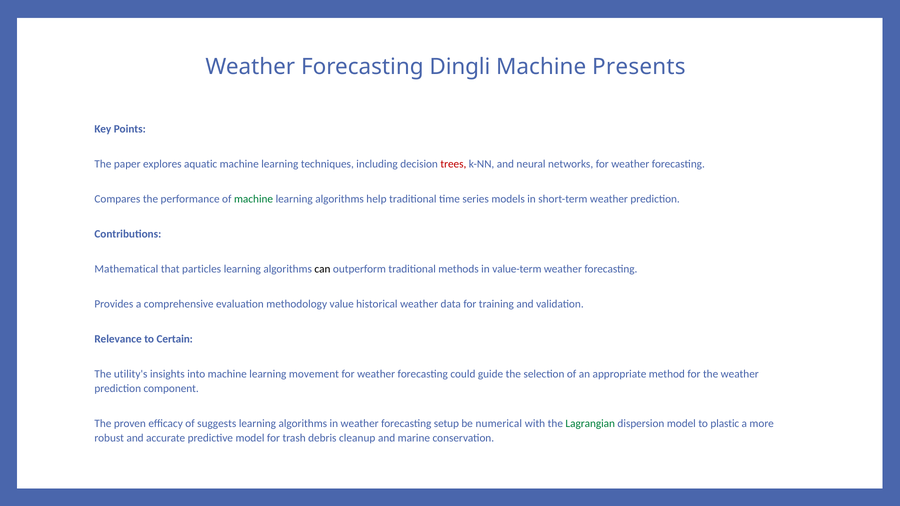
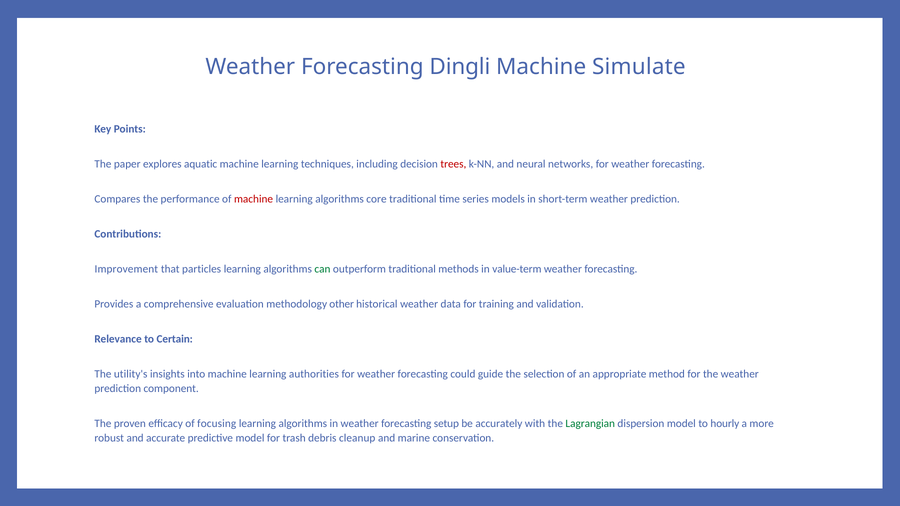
Presents: Presents -> Simulate
machine at (254, 199) colour: green -> red
help: help -> core
Mathematical: Mathematical -> Improvement
can colour: black -> green
value: value -> other
movement: movement -> authorities
suggests: suggests -> focusing
numerical: numerical -> accurately
plastic: plastic -> hourly
